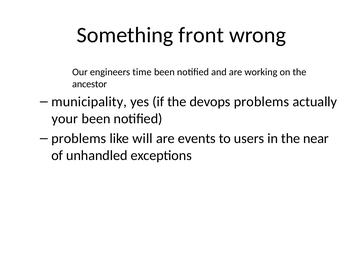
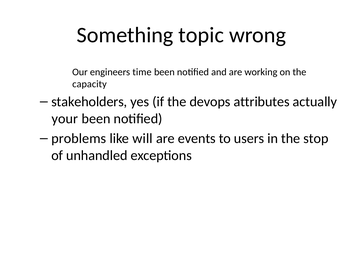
front: front -> topic
ancestor: ancestor -> capacity
municipality: municipality -> stakeholders
devops problems: problems -> attributes
near: near -> stop
